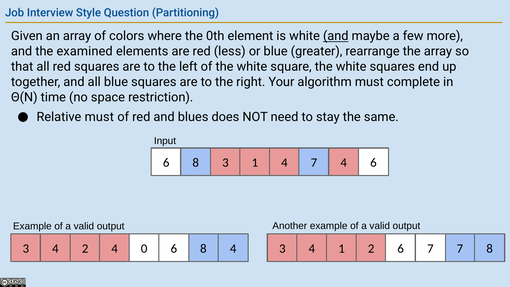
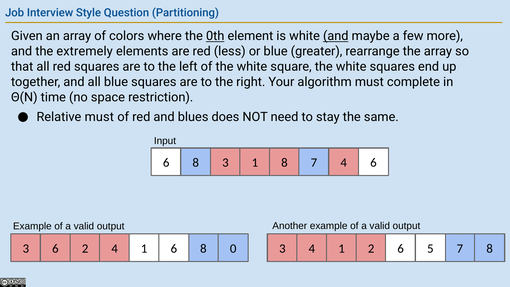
0th underline: none -> present
examined: examined -> extremely
3 1 4: 4 -> 8
4 at (55, 249): 4 -> 6
2 4 0: 0 -> 1
8 4: 4 -> 0
7 at (430, 249): 7 -> 5
